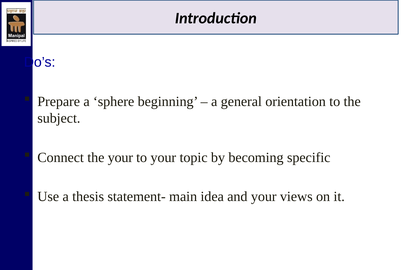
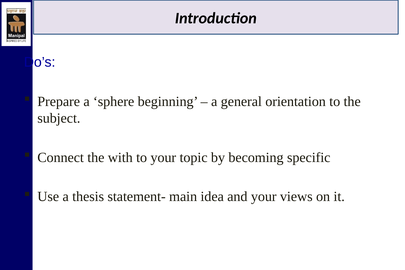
the your: your -> with
